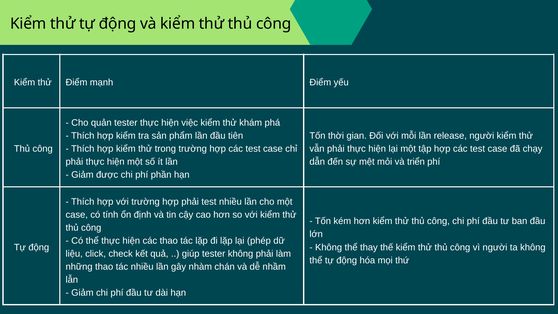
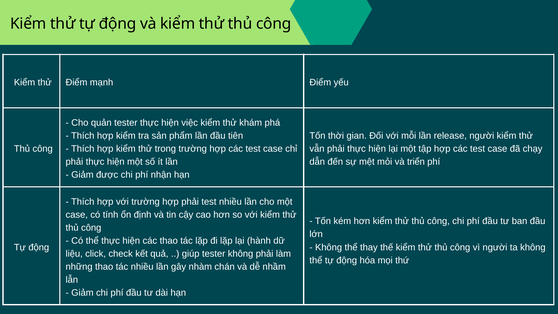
phần: phần -> nhận
phép: phép -> hành
